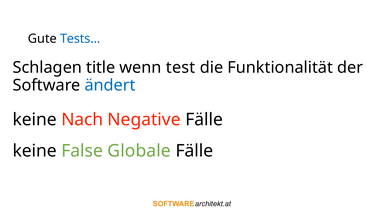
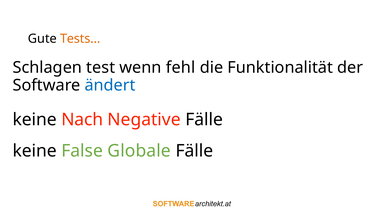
Tests… colour: blue -> orange
title: title -> test
test: test -> fehl
